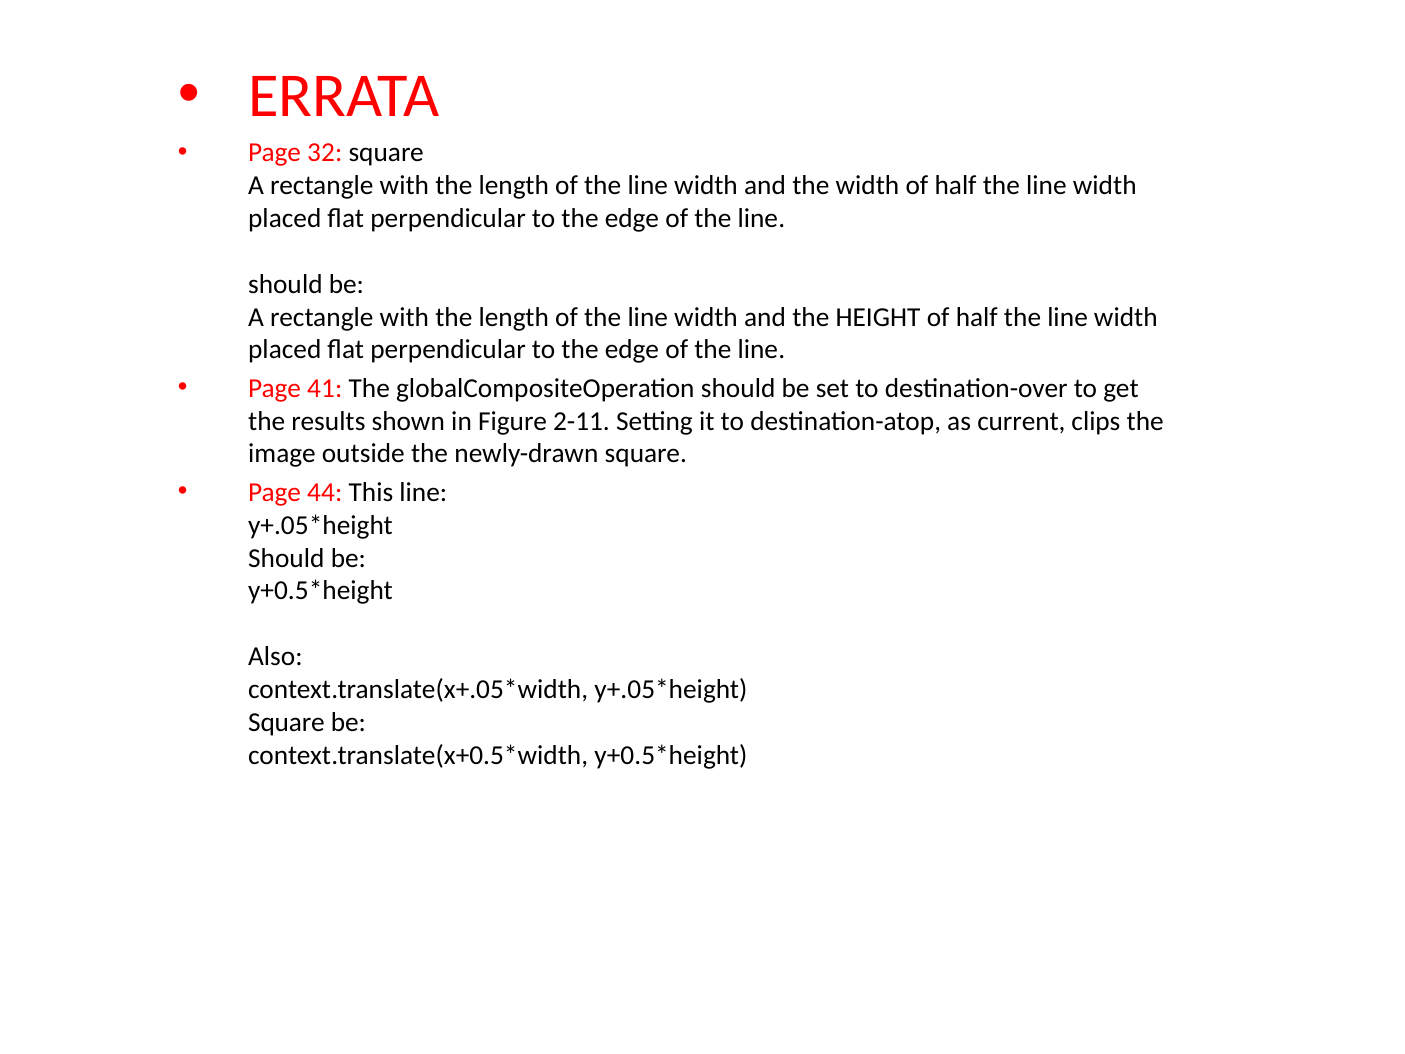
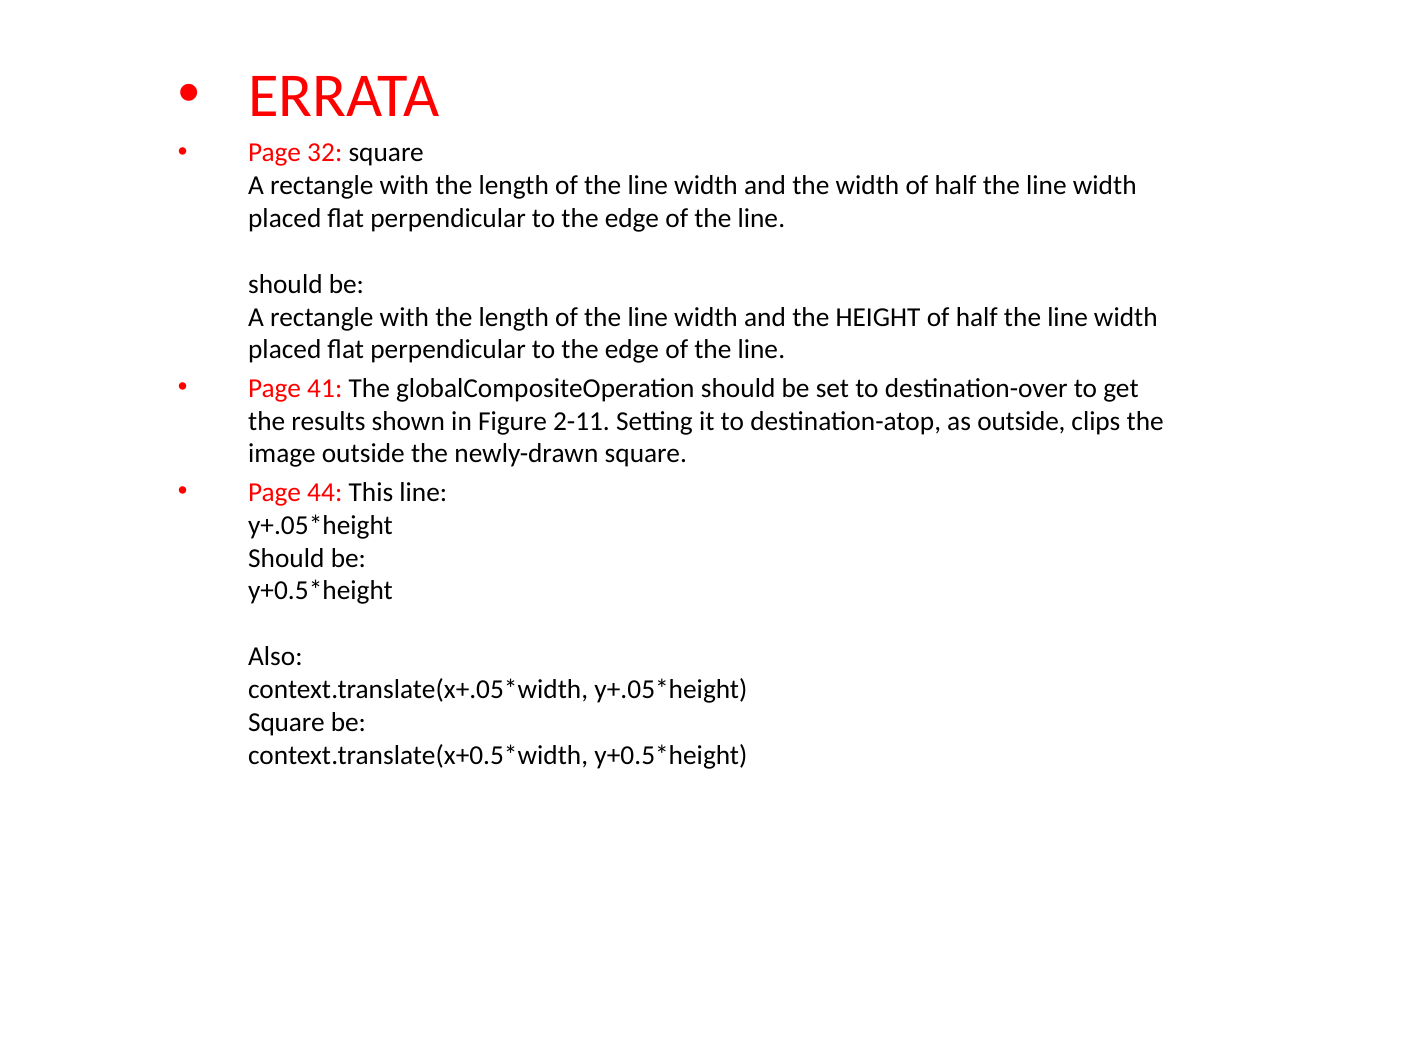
as current: current -> outside
